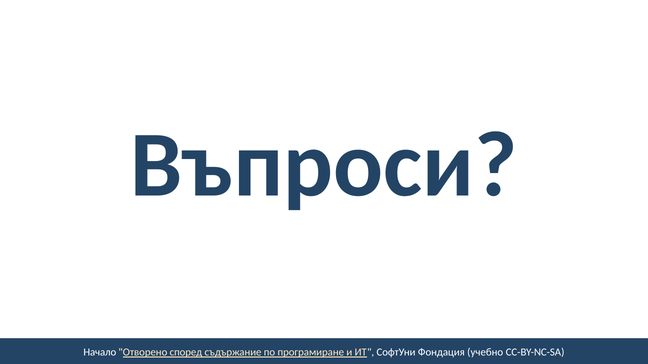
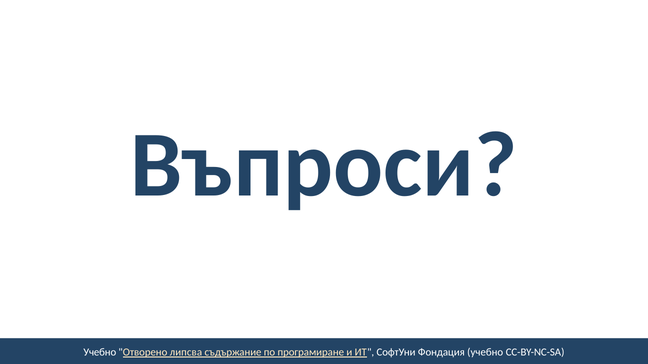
Начало at (100, 353): Начало -> Учебно
според: според -> липсва
